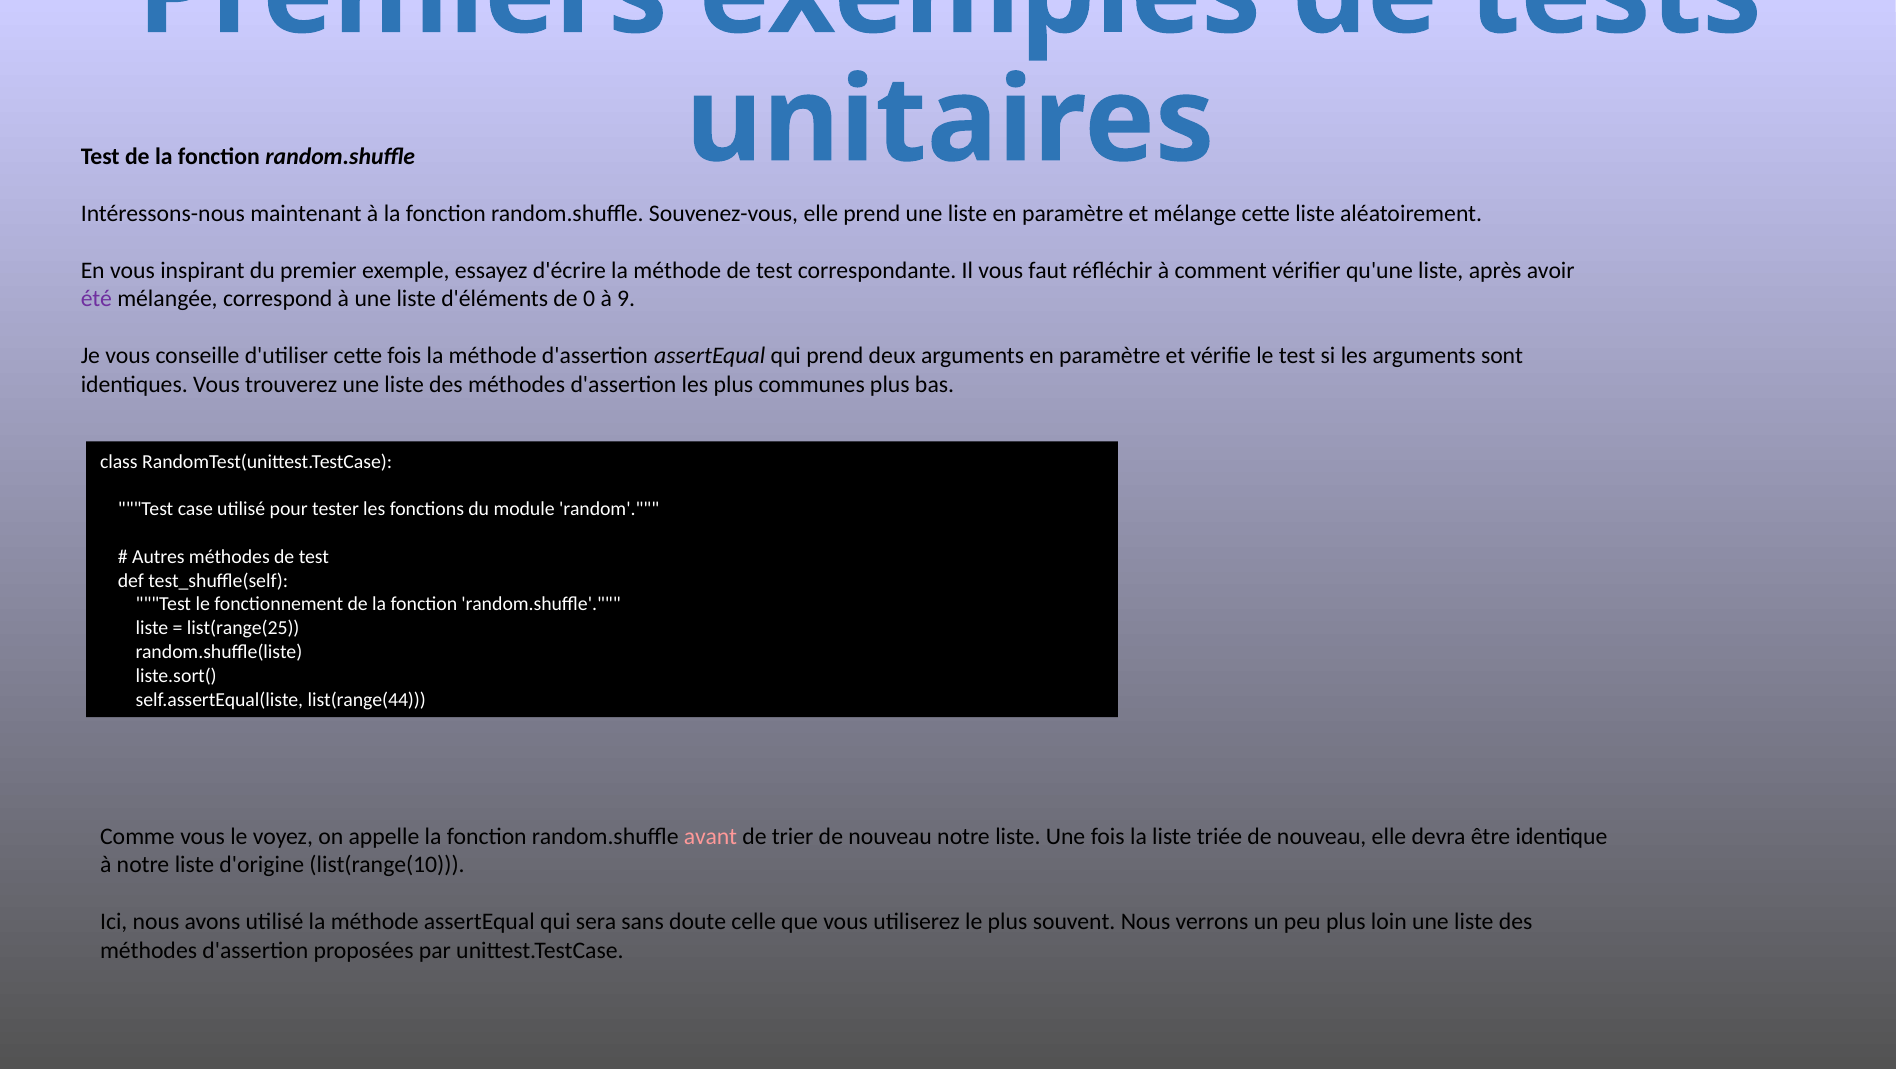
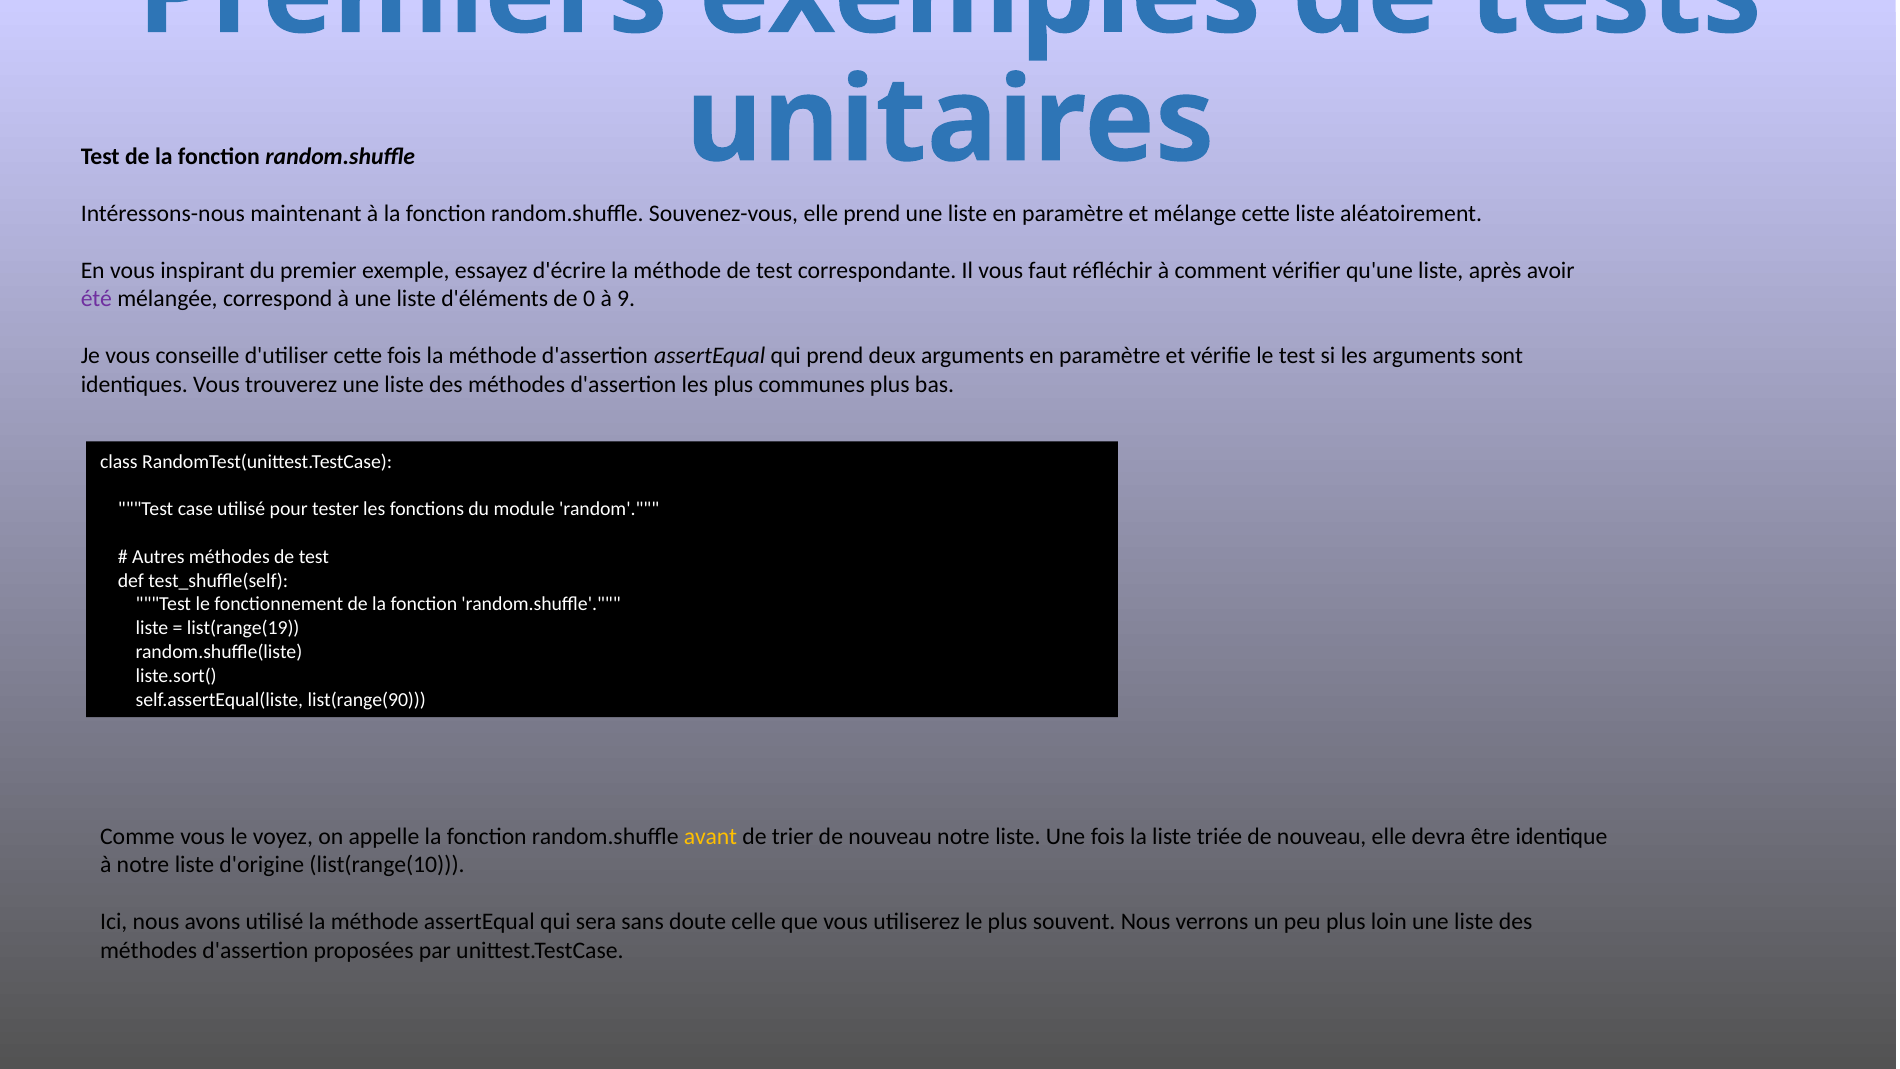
list(range(25: list(range(25 -> list(range(19
list(range(44: list(range(44 -> list(range(90
avant colour: pink -> yellow
